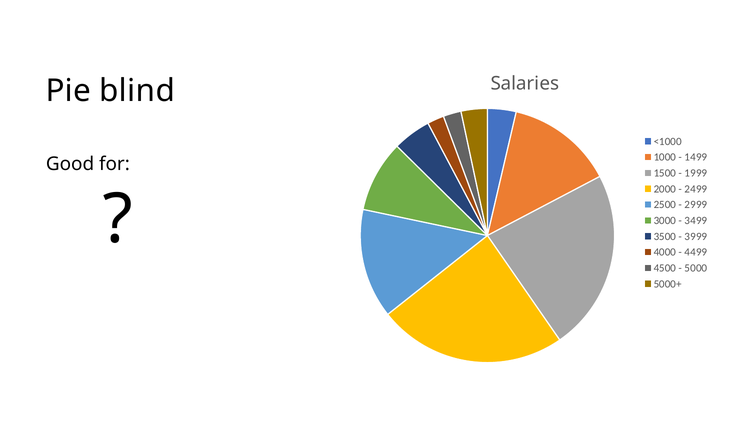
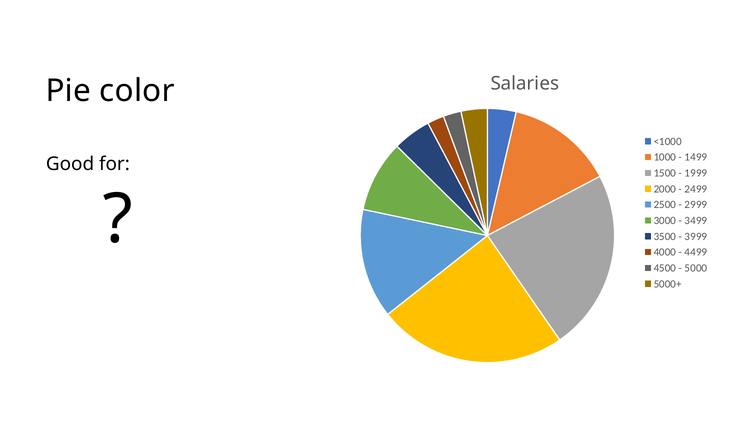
blind: blind -> color
